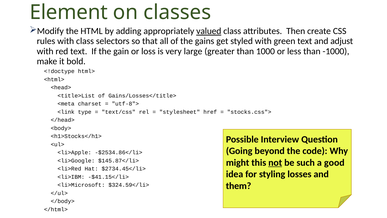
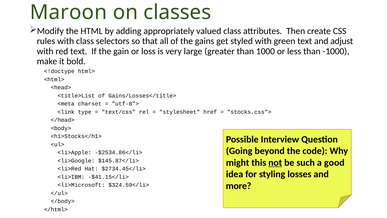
Element: Element -> Maroon
valued underline: present -> none
them: them -> more
